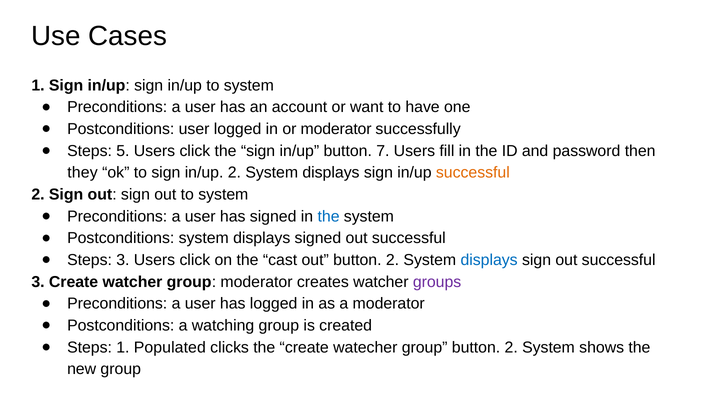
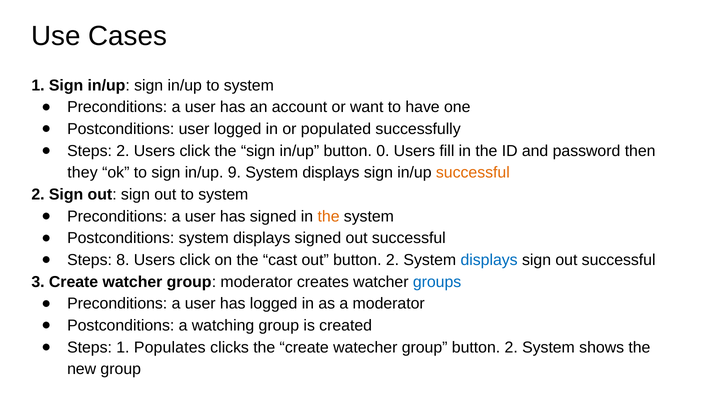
or moderator: moderator -> populated
Steps 5: 5 -> 2
7: 7 -> 0
in/up 2: 2 -> 9
the at (329, 217) colour: blue -> orange
Steps 3: 3 -> 8
groups colour: purple -> blue
Populated: Populated -> Populates
